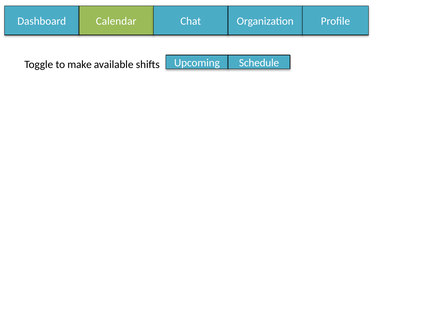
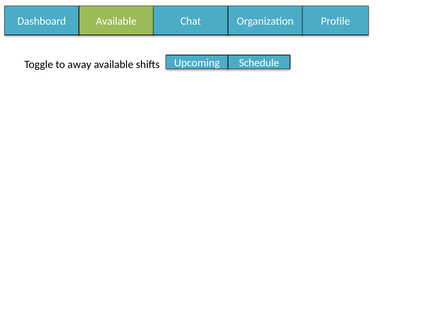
Dashboard Calendar: Calendar -> Available
make: make -> away
